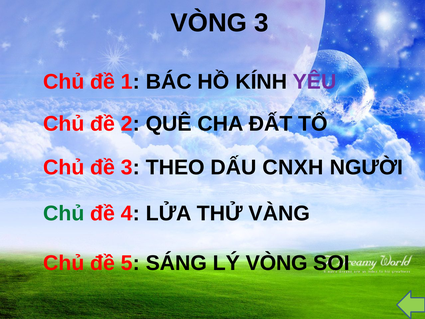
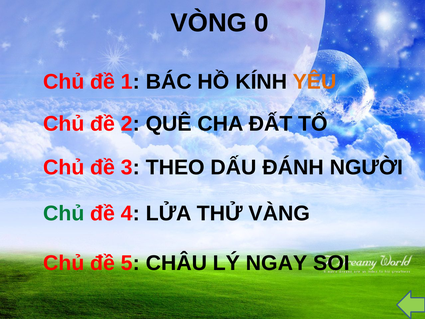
VÒNG 3: 3 -> 0
YÊU colour: purple -> orange
CNXH: CNXH -> ĐÁNH
SÁNG: SÁNG -> CHÂU
LÝ VÒNG: VÒNG -> NGAY
